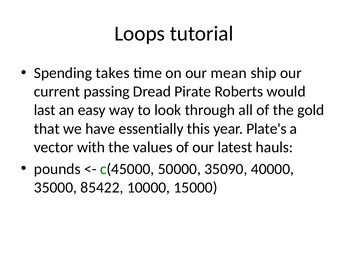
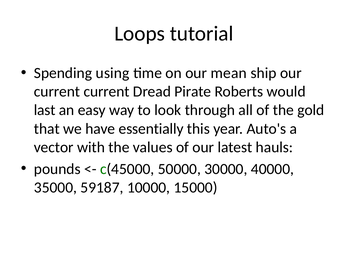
takes: takes -> using
current passing: passing -> current
Plate's: Plate's -> Auto's
35090: 35090 -> 30000
85422: 85422 -> 59187
